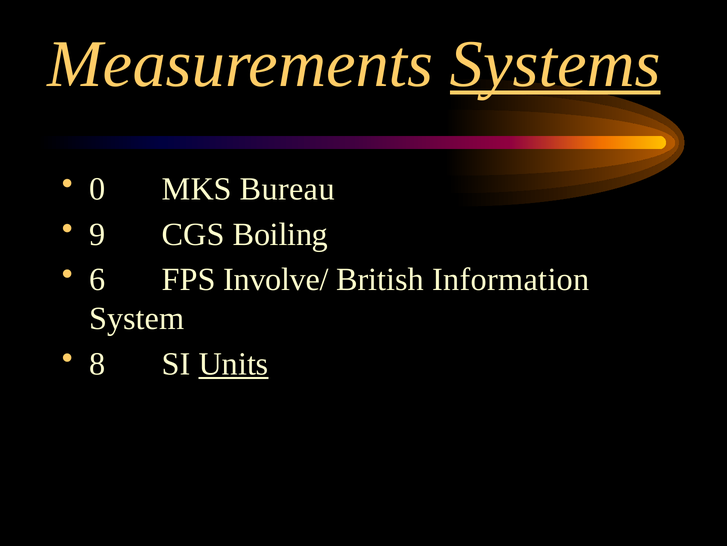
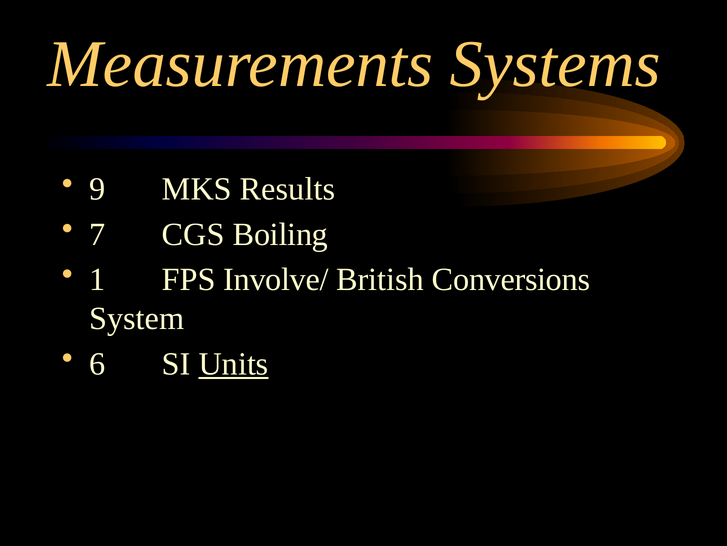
Systems underline: present -> none
0: 0 -> 9
Bureau: Bureau -> Results
9: 9 -> 7
6: 6 -> 1
Information: Information -> Conversions
8: 8 -> 6
